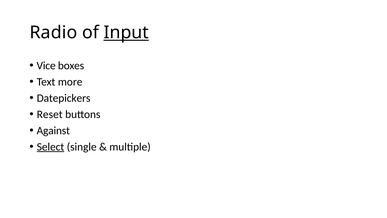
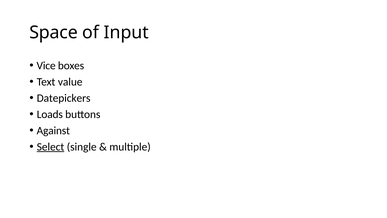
Radio: Radio -> Space
Input underline: present -> none
more: more -> value
Reset: Reset -> Loads
